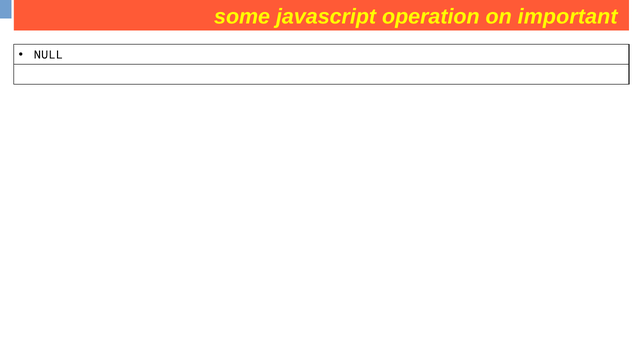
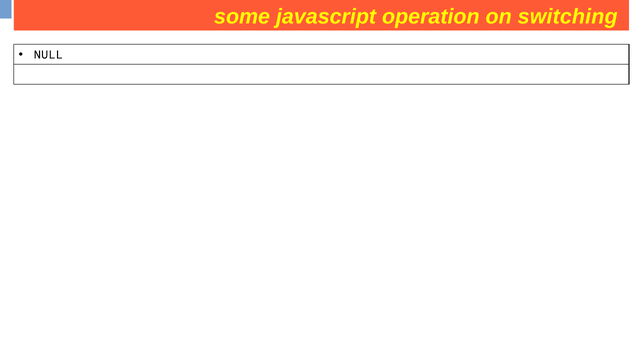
important: important -> switching
